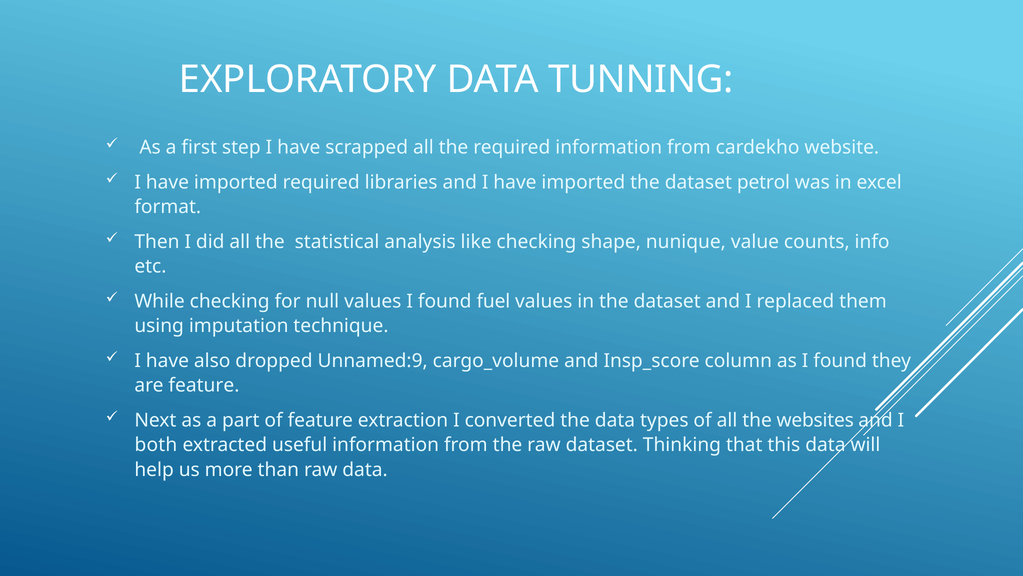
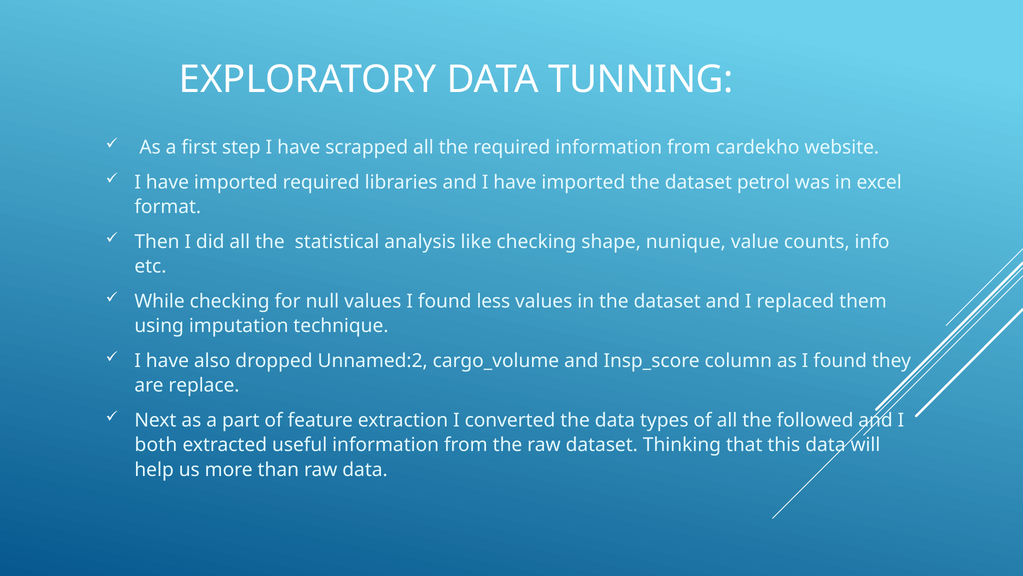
fuel: fuel -> less
Unnamed:9: Unnamed:9 -> Unnamed:2
are feature: feature -> replace
websites: websites -> followed
